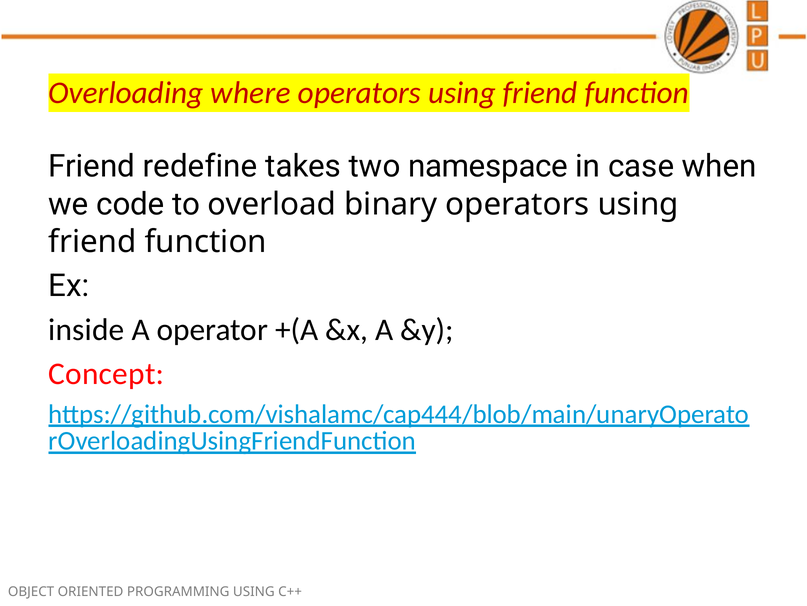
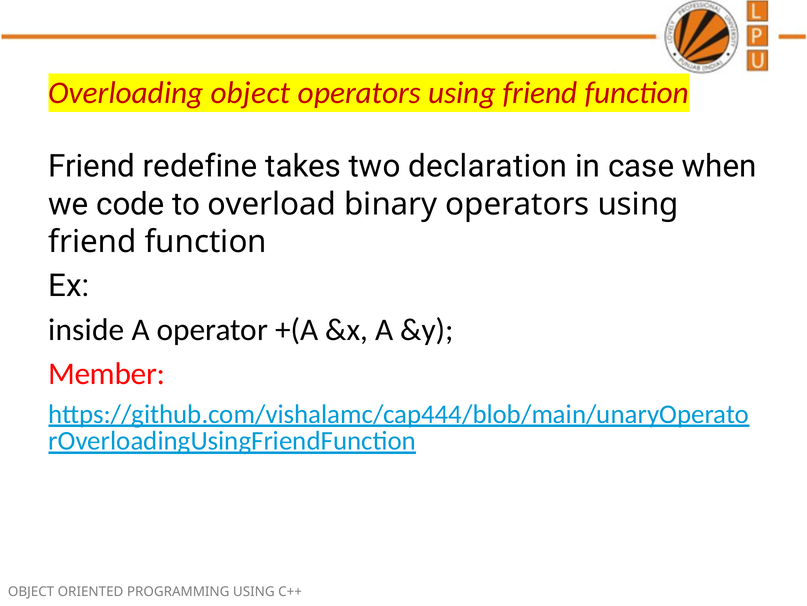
Overloading where: where -> object
namespace: namespace -> declaration
Concept: Concept -> Member
